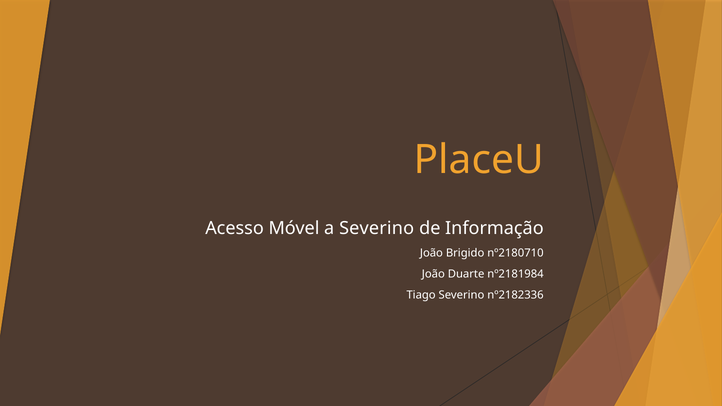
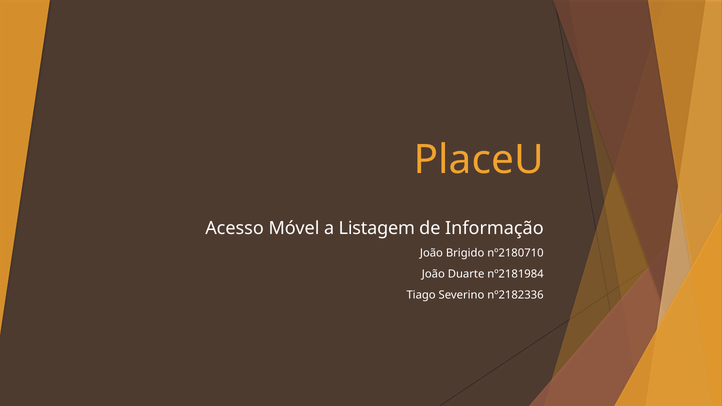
a Severino: Severino -> Listagem
